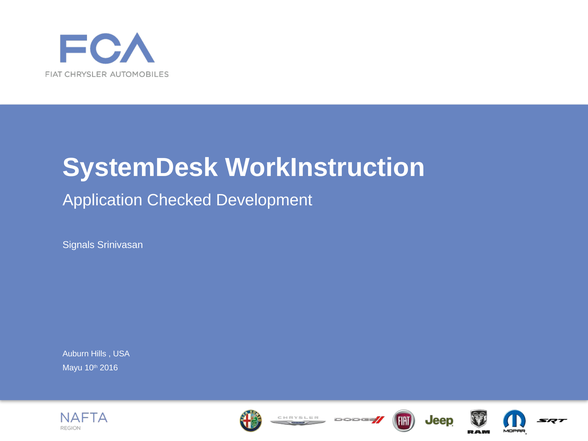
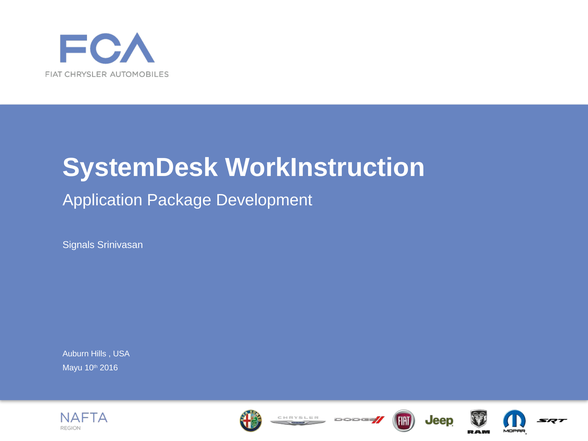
Checked: Checked -> Package
